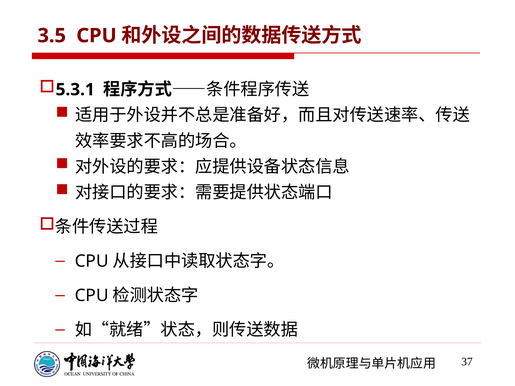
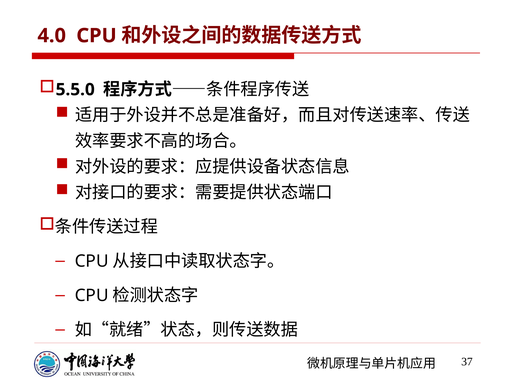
3.5: 3.5 -> 4.0
5.3.1: 5.3.1 -> 5.5.0
